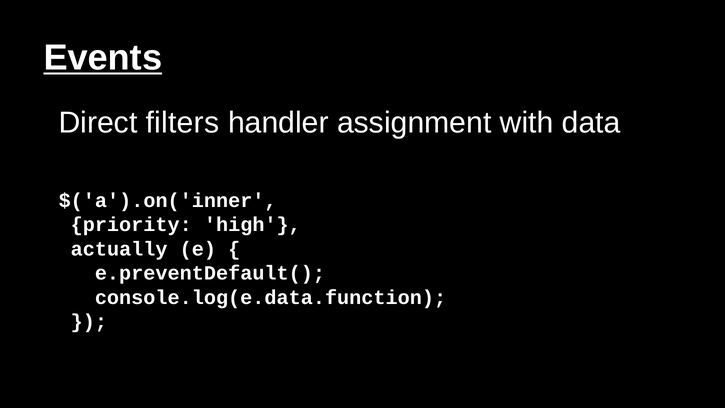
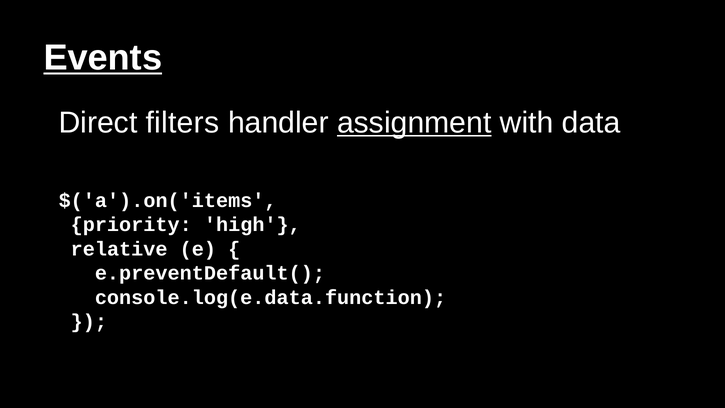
assignment underline: none -> present
$('a').on('inner: $('a').on('inner -> $('a').on('items
actually: actually -> relative
